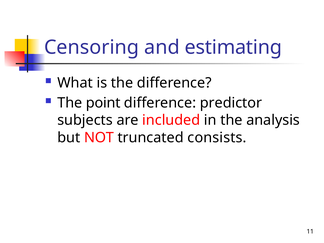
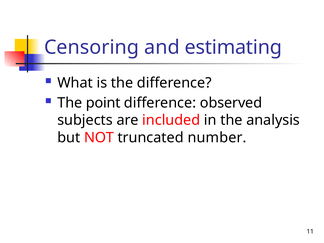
predictor: predictor -> observed
consists: consists -> number
